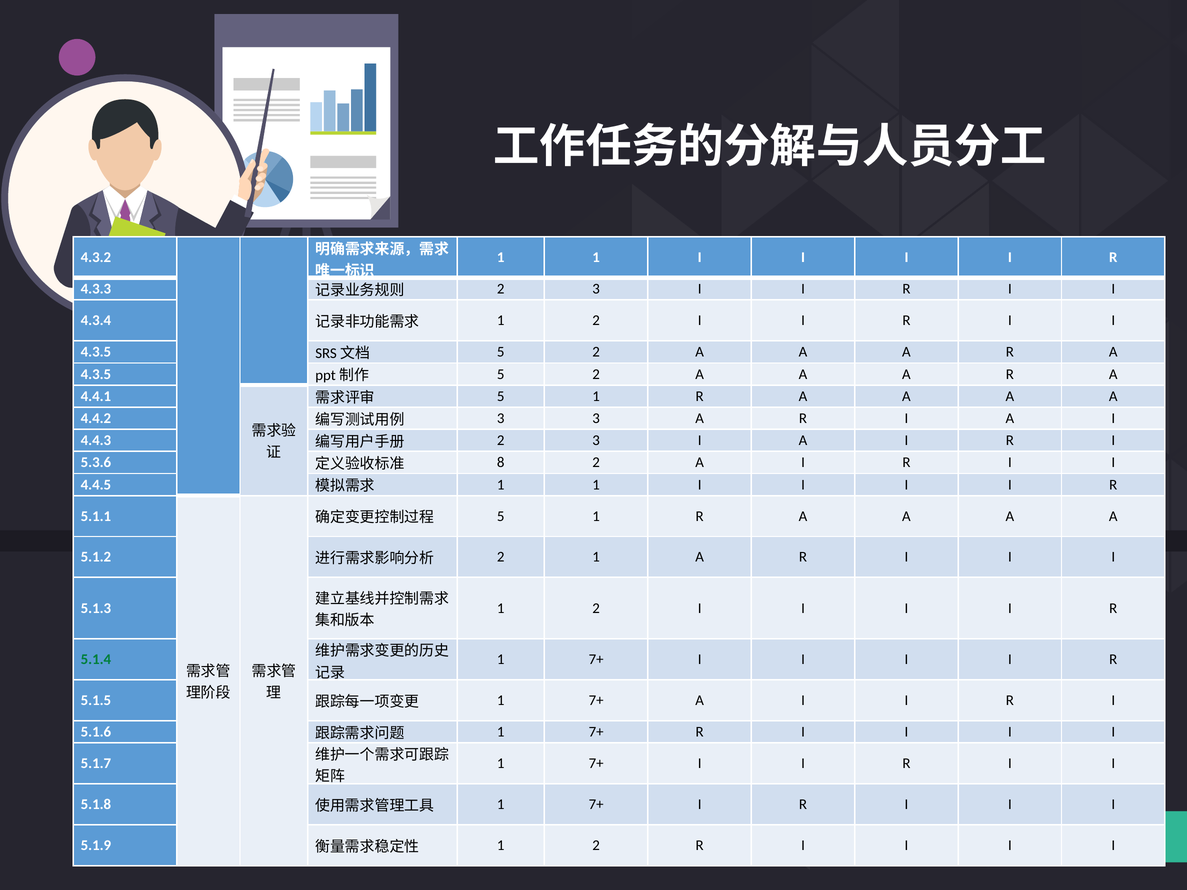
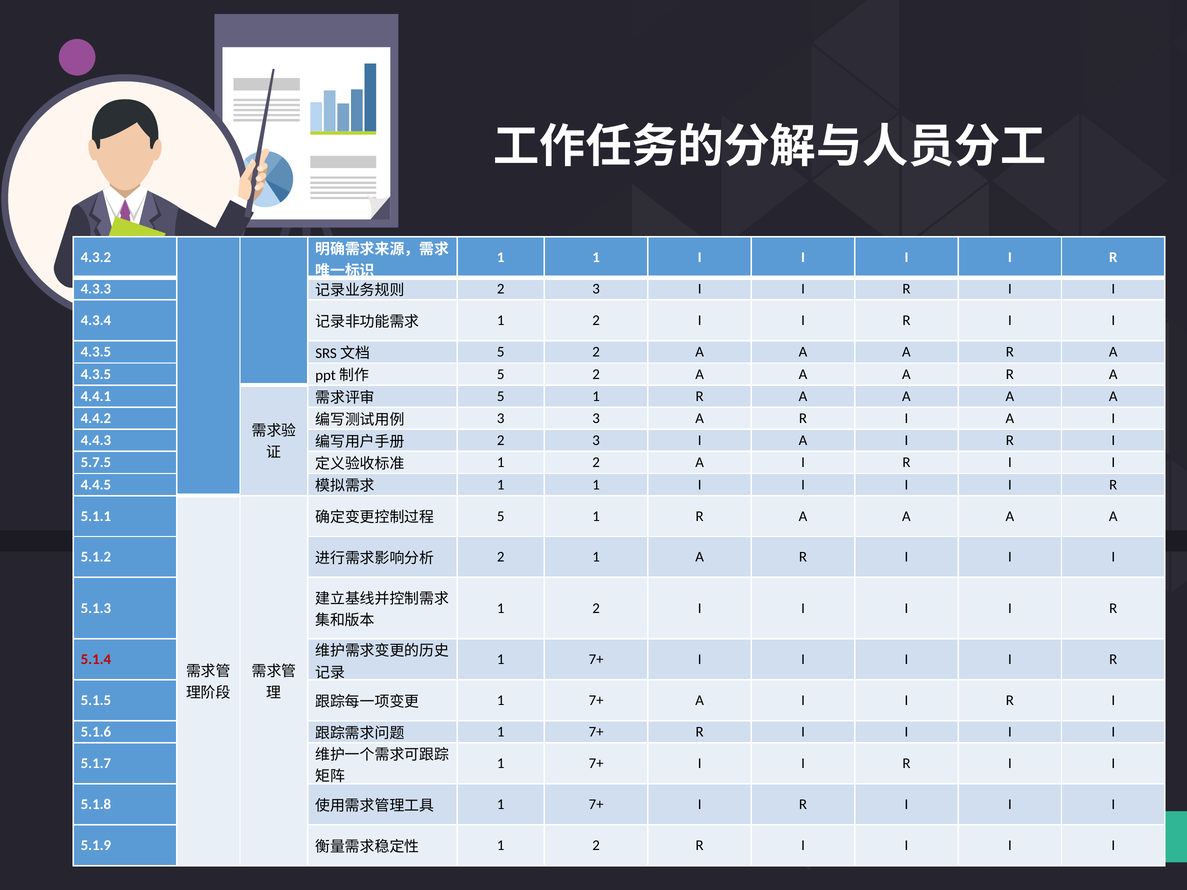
5.3.6: 5.3.6 -> 5.7.5
8 at (501, 463): 8 -> 1
5.1.4 colour: green -> red
